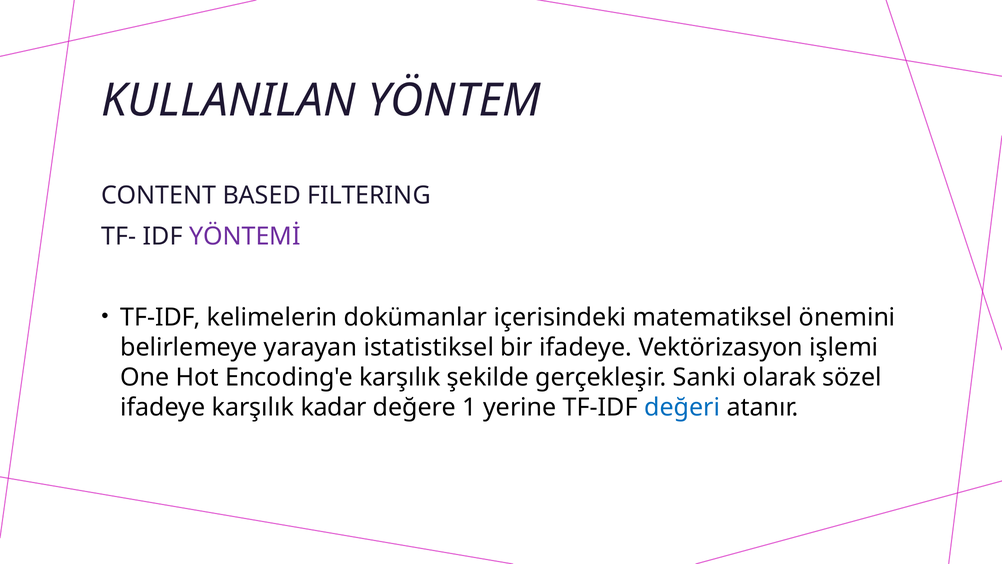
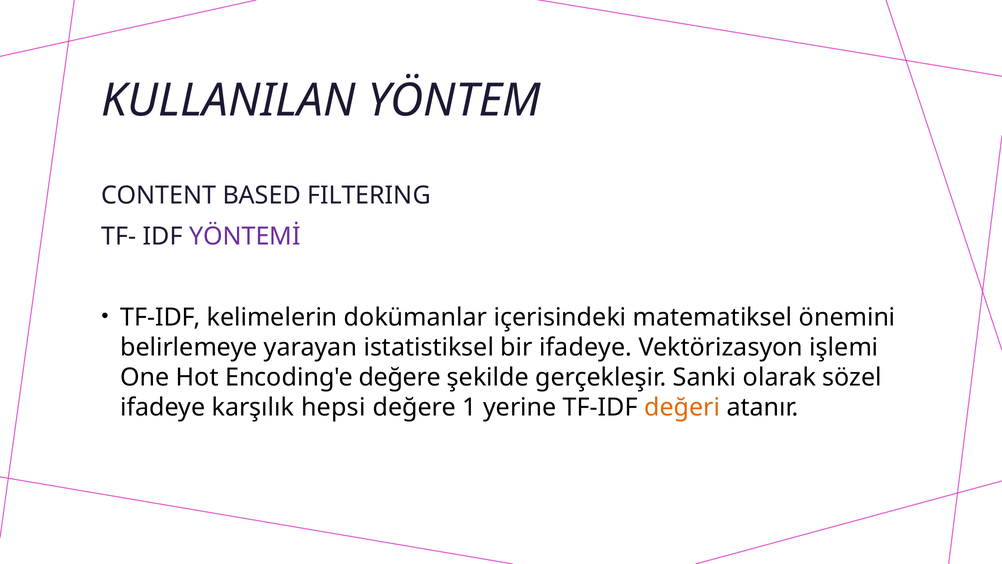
Encoding'e karşılık: karşılık -> değere
kadar: kadar -> hepsi
değeri colour: blue -> orange
